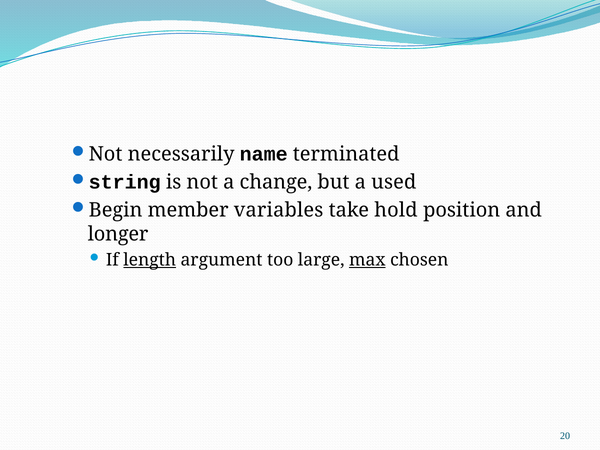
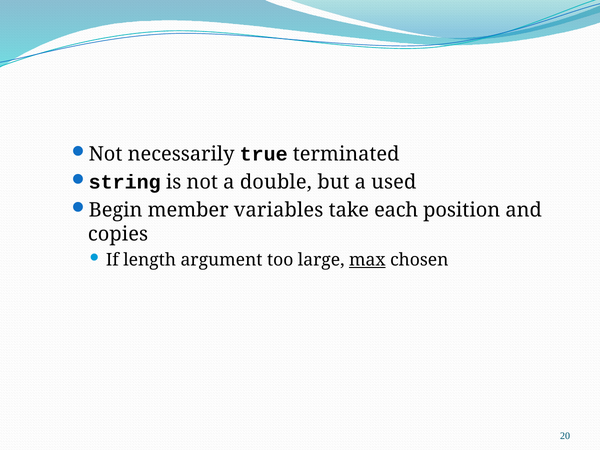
name: name -> true
change: change -> double
hold: hold -> each
longer: longer -> copies
length underline: present -> none
